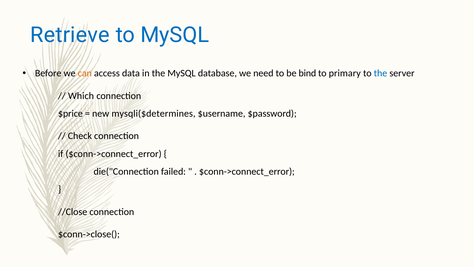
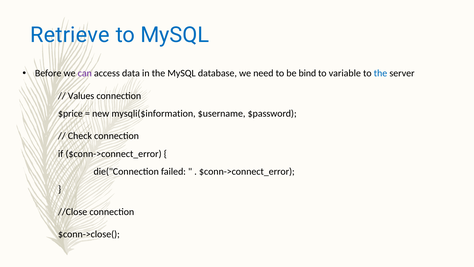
can colour: orange -> purple
primary: primary -> variable
Which: Which -> Values
mysqli($determines: mysqli($determines -> mysqli($information
